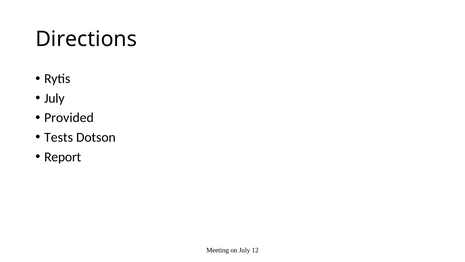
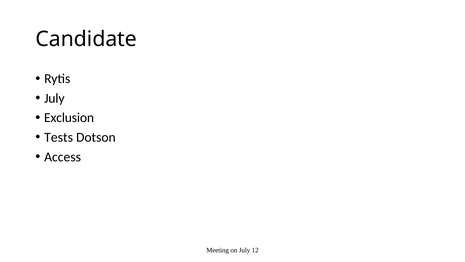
Directions: Directions -> Candidate
Provided: Provided -> Exclusion
Report: Report -> Access
